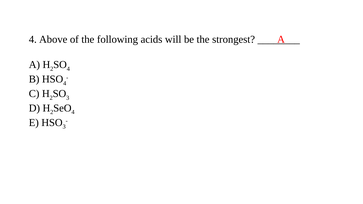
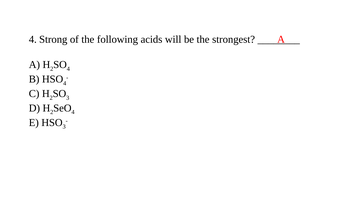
Above: Above -> Strong
